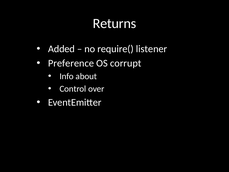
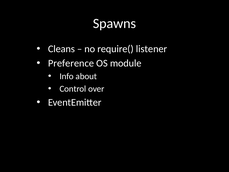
Returns: Returns -> Spawns
Added: Added -> Cleans
corrupt: corrupt -> module
